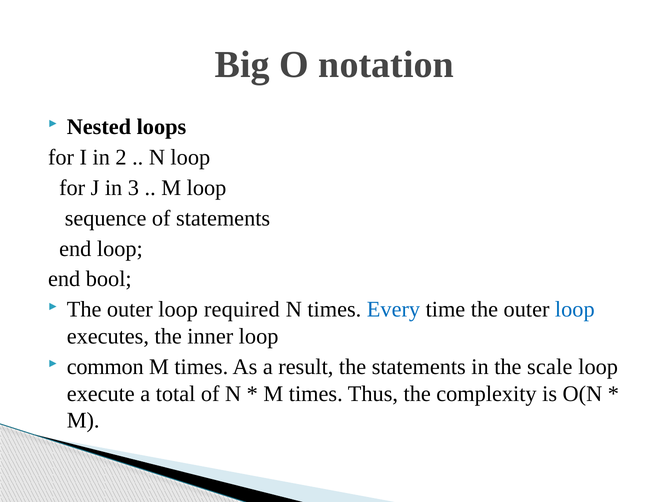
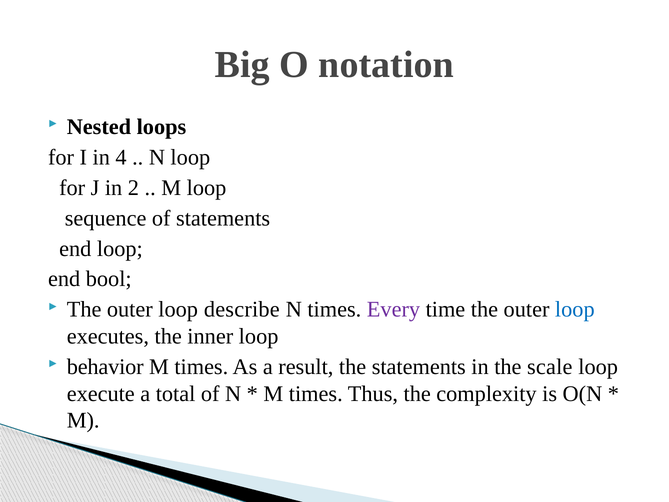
2: 2 -> 4
3: 3 -> 2
required: required -> describe
Every colour: blue -> purple
common: common -> behavior
